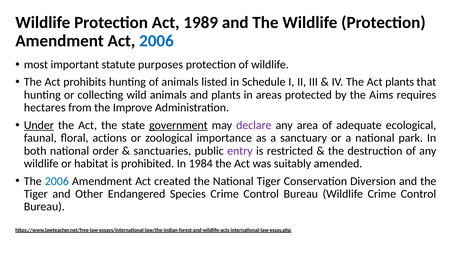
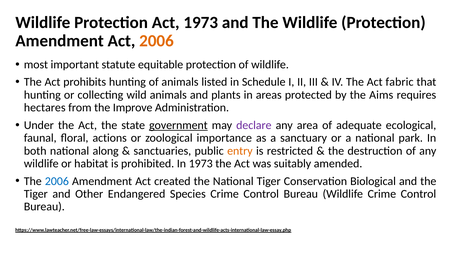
Act 1989: 1989 -> 1973
2006 at (156, 41) colour: blue -> orange
purposes: purposes -> equitable
Act plants: plants -> fabric
Under underline: present -> none
order: order -> along
entry colour: purple -> orange
In 1984: 1984 -> 1973
Diversion: Diversion -> Biological
